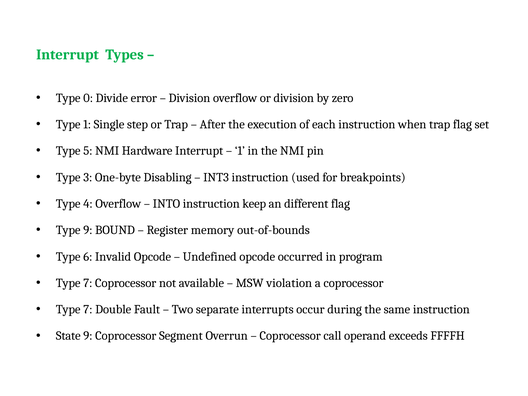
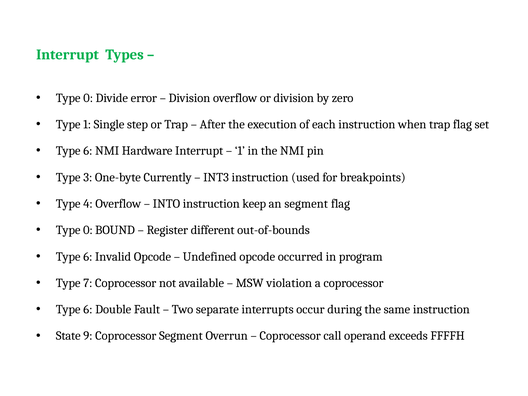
5 at (88, 151): 5 -> 6
Disabling: Disabling -> Currently
an different: different -> segment
9 at (88, 230): 9 -> 0
memory: memory -> different
7 at (88, 309): 7 -> 6
